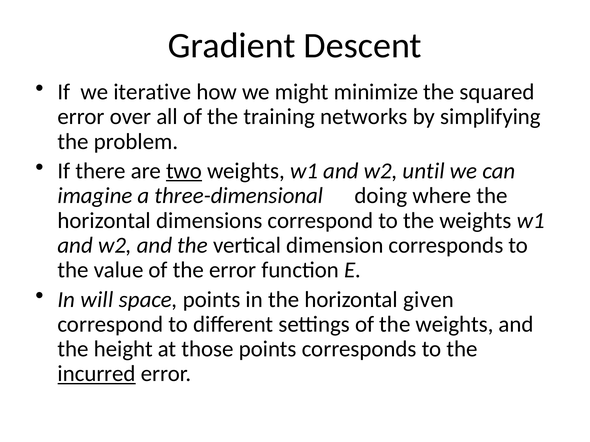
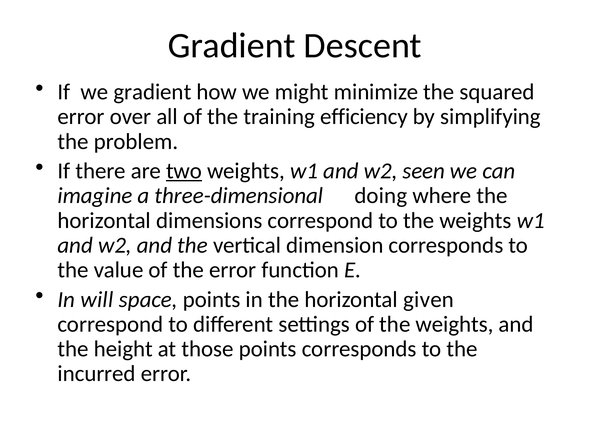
we iterative: iterative -> gradient
networks: networks -> efficiency
until: until -> seen
incurred underline: present -> none
